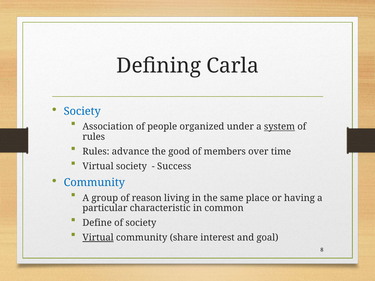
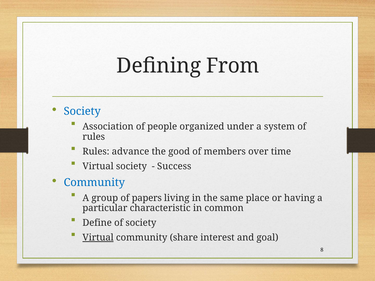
Carla: Carla -> From
system underline: present -> none
reason: reason -> papers
